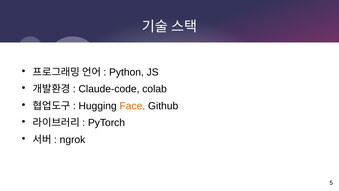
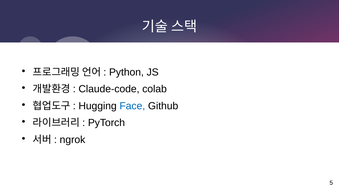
Face colour: orange -> blue
